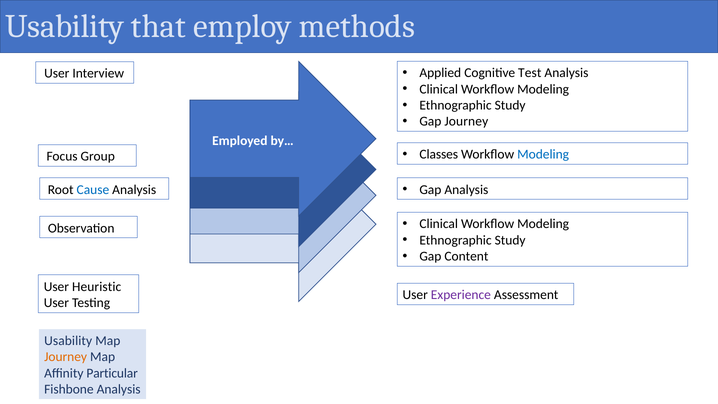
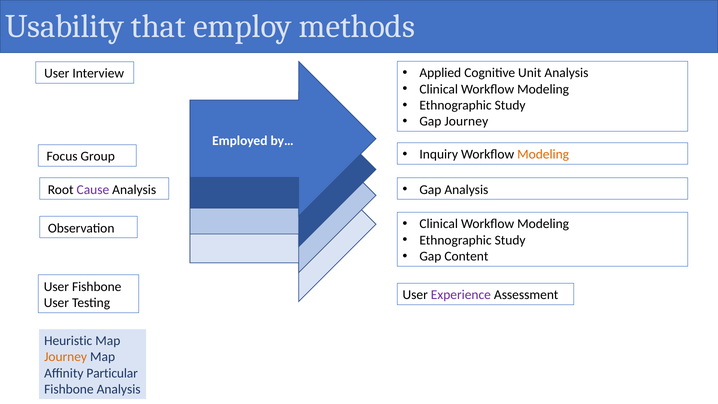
Test: Test -> Unit
Classes: Classes -> Inquiry
Modeling at (543, 154) colour: blue -> orange
Cause colour: blue -> purple
User Heuristic: Heuristic -> Fishbone
Usability at (68, 341): Usability -> Heuristic
